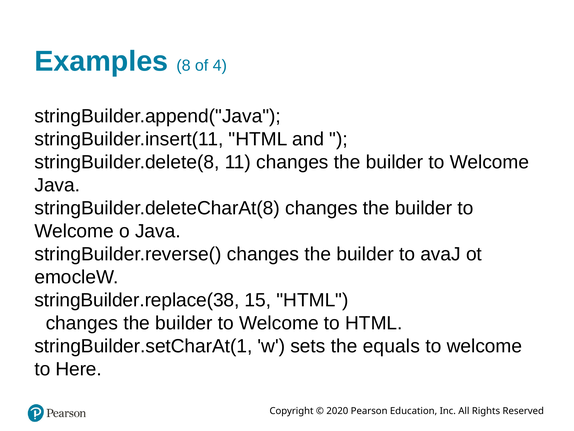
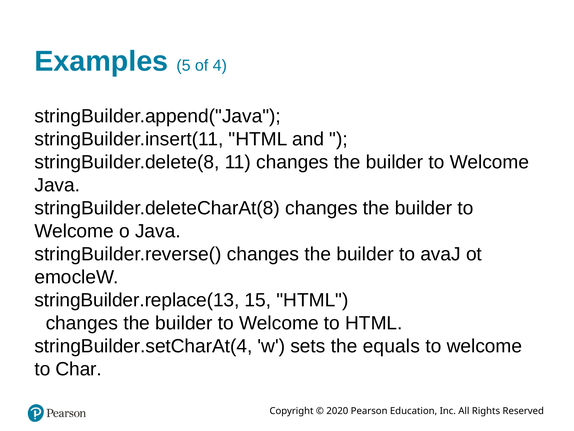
8: 8 -> 5
stringBuilder.replace(38: stringBuilder.replace(38 -> stringBuilder.replace(13
stringBuilder.setCharAt(1: stringBuilder.setCharAt(1 -> stringBuilder.setCharAt(4
Here: Here -> Char
